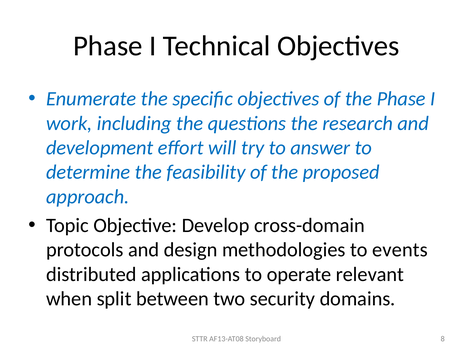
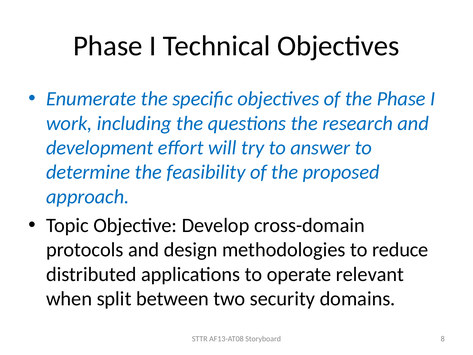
events: events -> reduce
